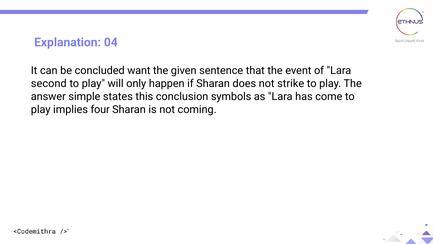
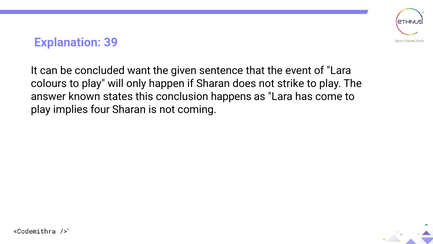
04: 04 -> 39
second: second -> colours
simple: simple -> known
symbols: symbols -> happens
